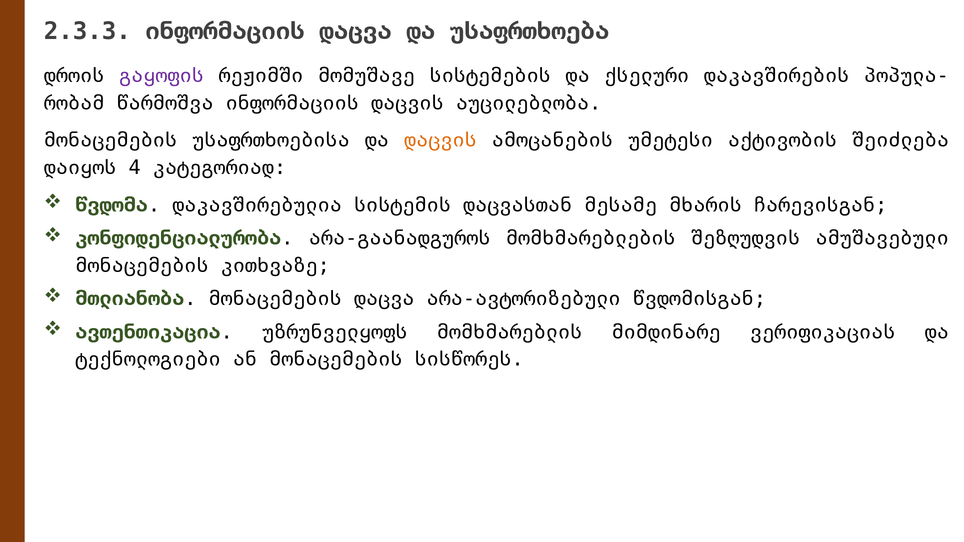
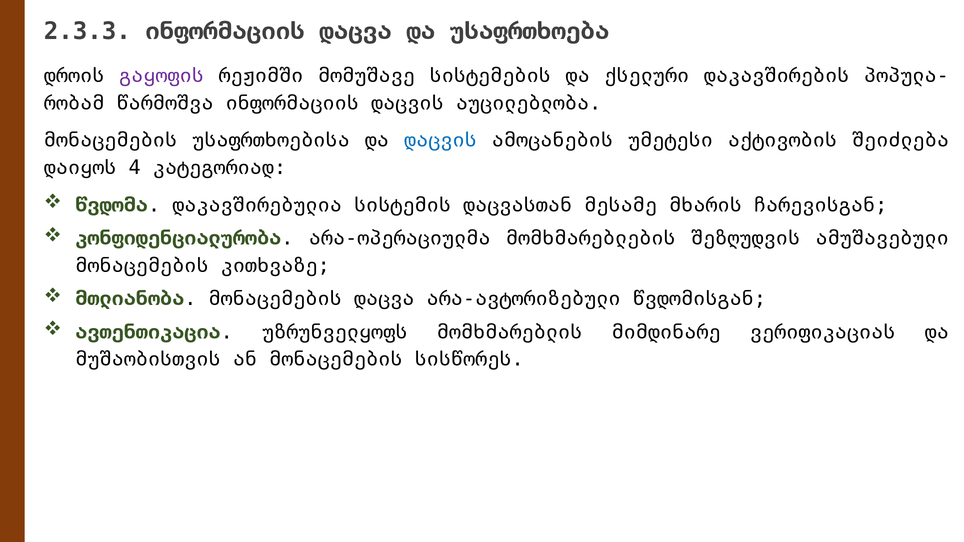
დაცვის at (440, 140) colour: orange -> blue
არა-გაანადგუროს: არა-გაანადგუროს -> არა-ოპერაციულმა
ტექნოლოგიები: ტექნოლოგიები -> მუშაობისთვის
